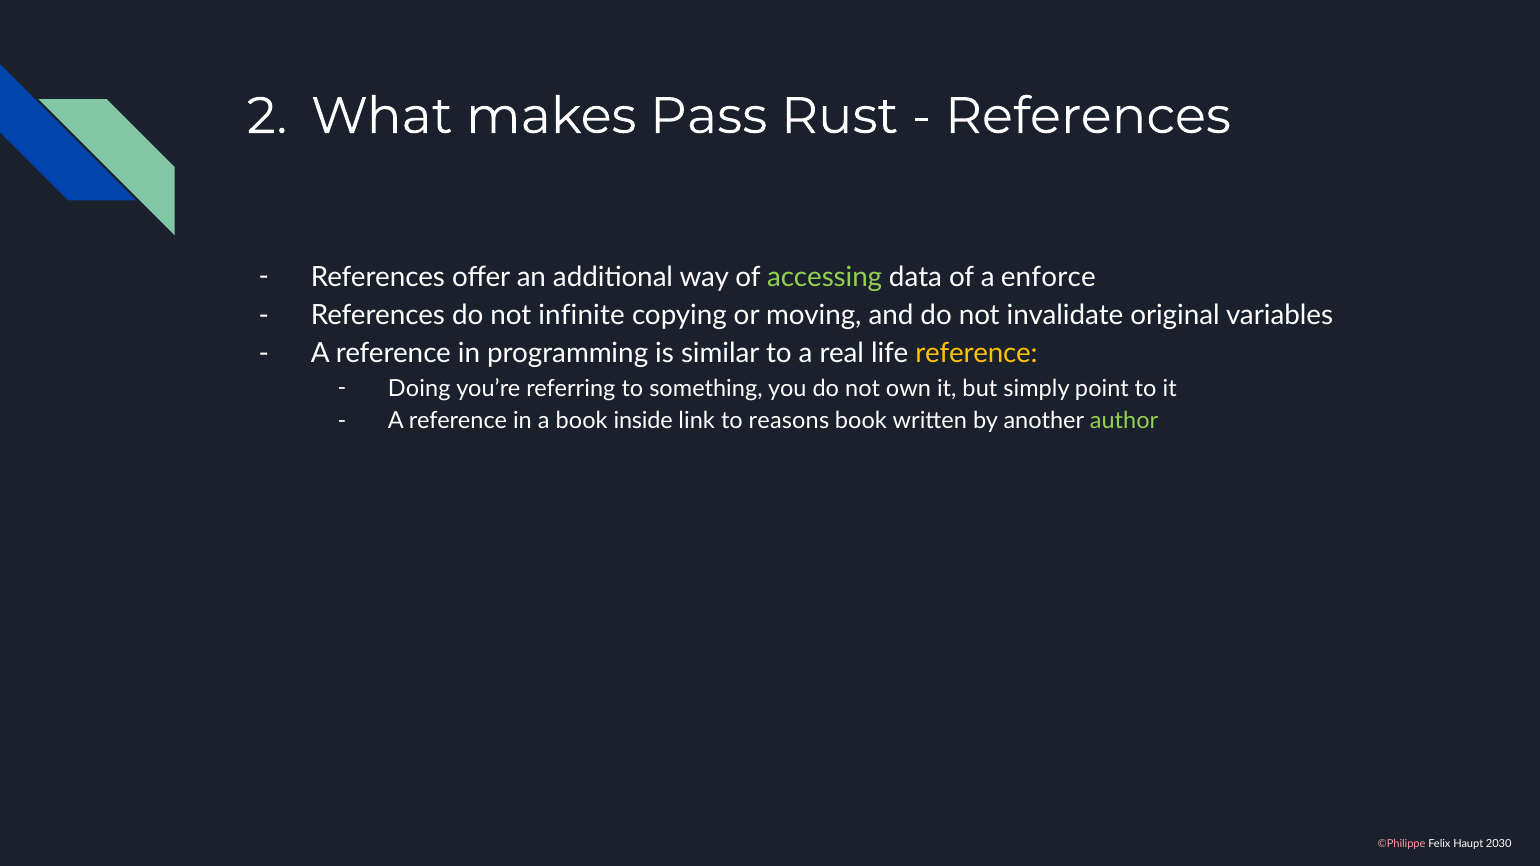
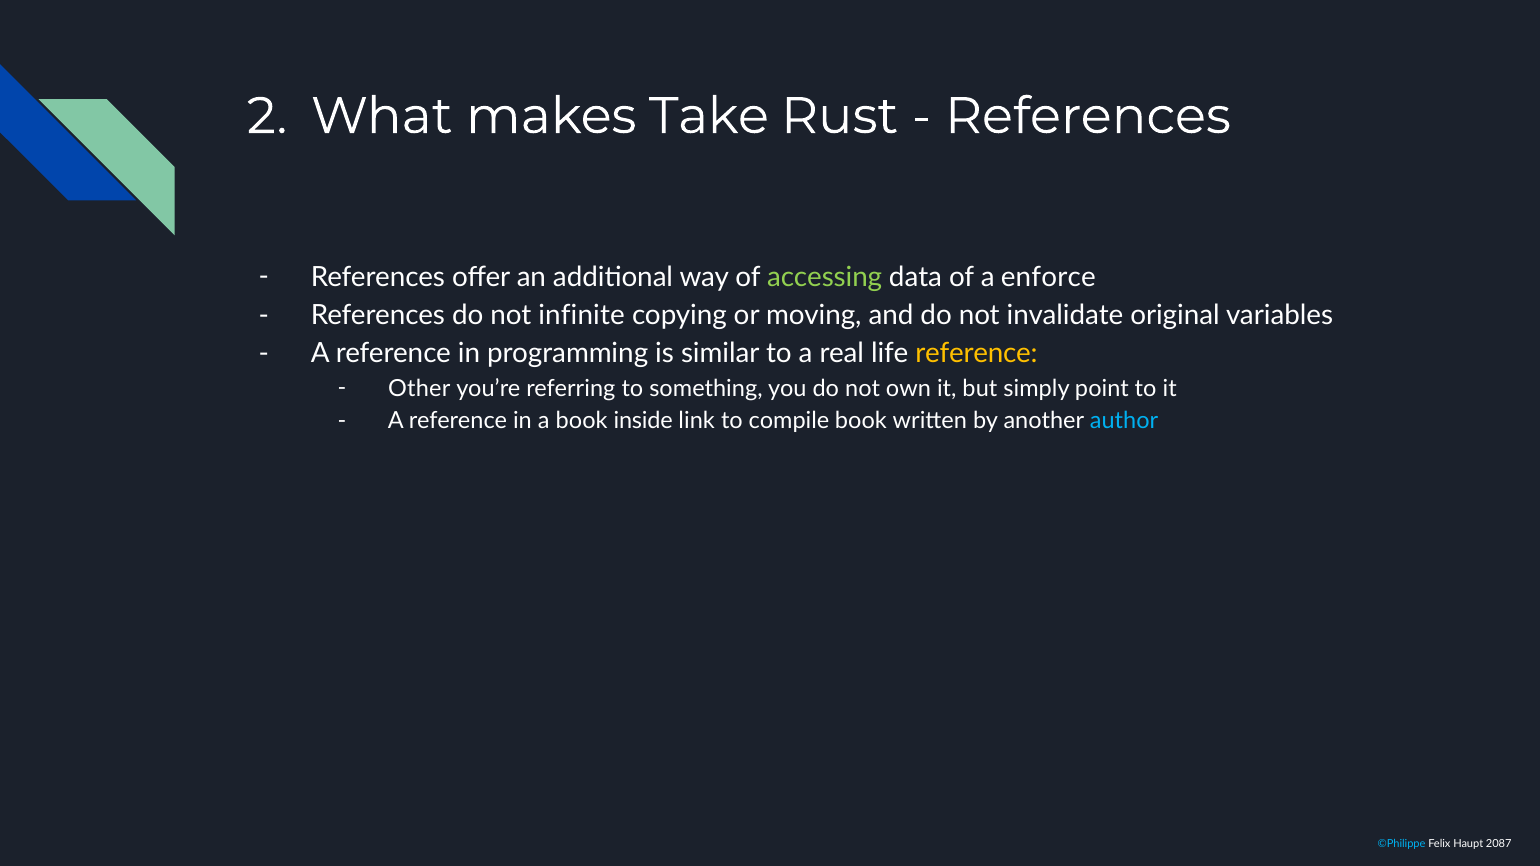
Pass: Pass -> Take
Doing: Doing -> Other
reasons: reasons -> compile
author colour: light green -> light blue
©Philippe colour: pink -> light blue
2030: 2030 -> 2087
